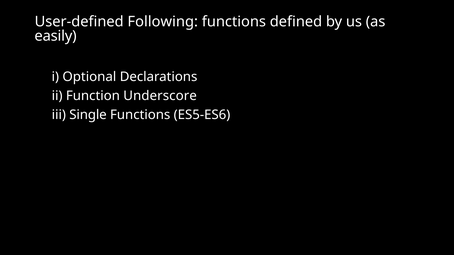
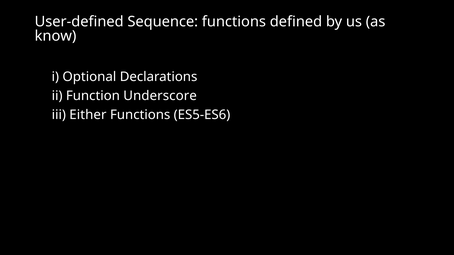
Following: Following -> Sequence
easily: easily -> know
Single: Single -> Either
